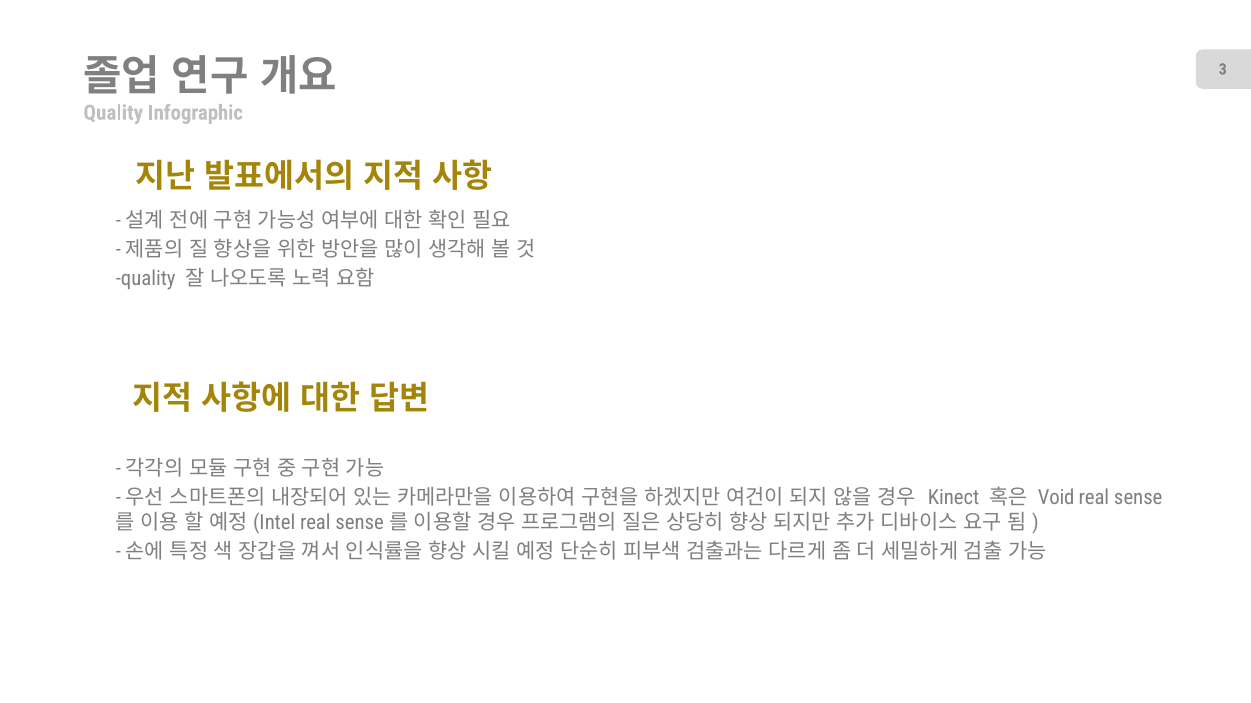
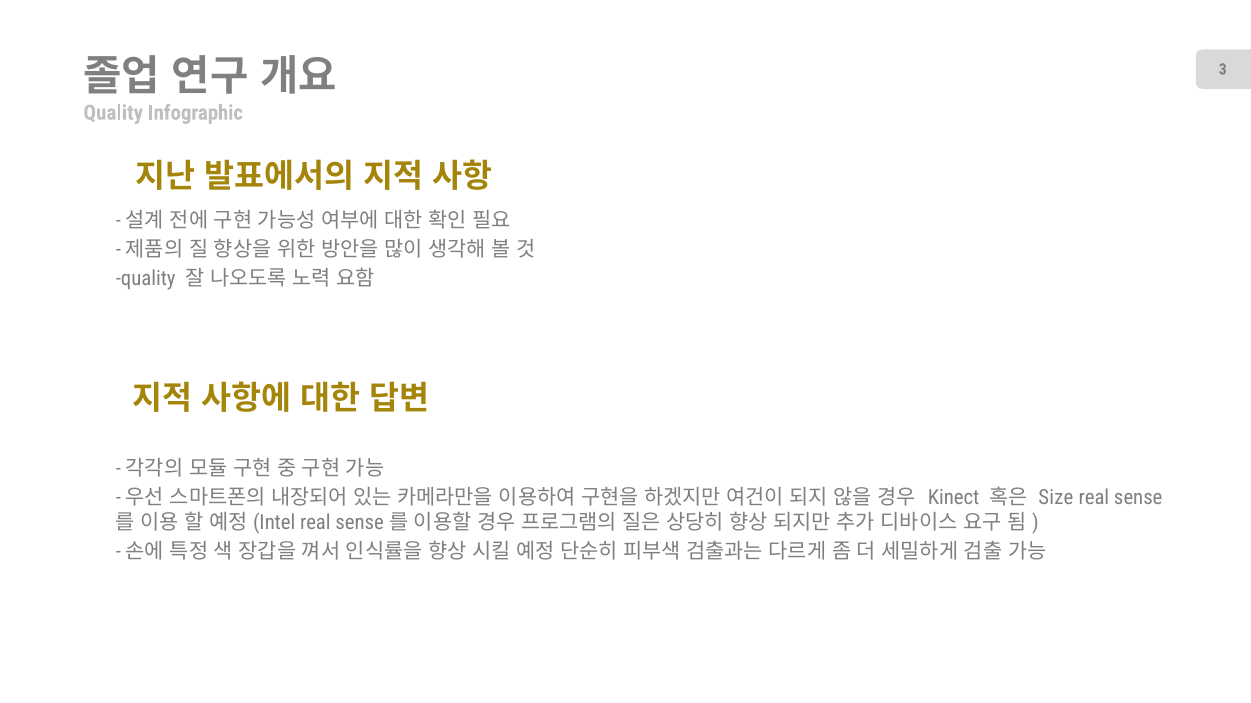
Void: Void -> Size
